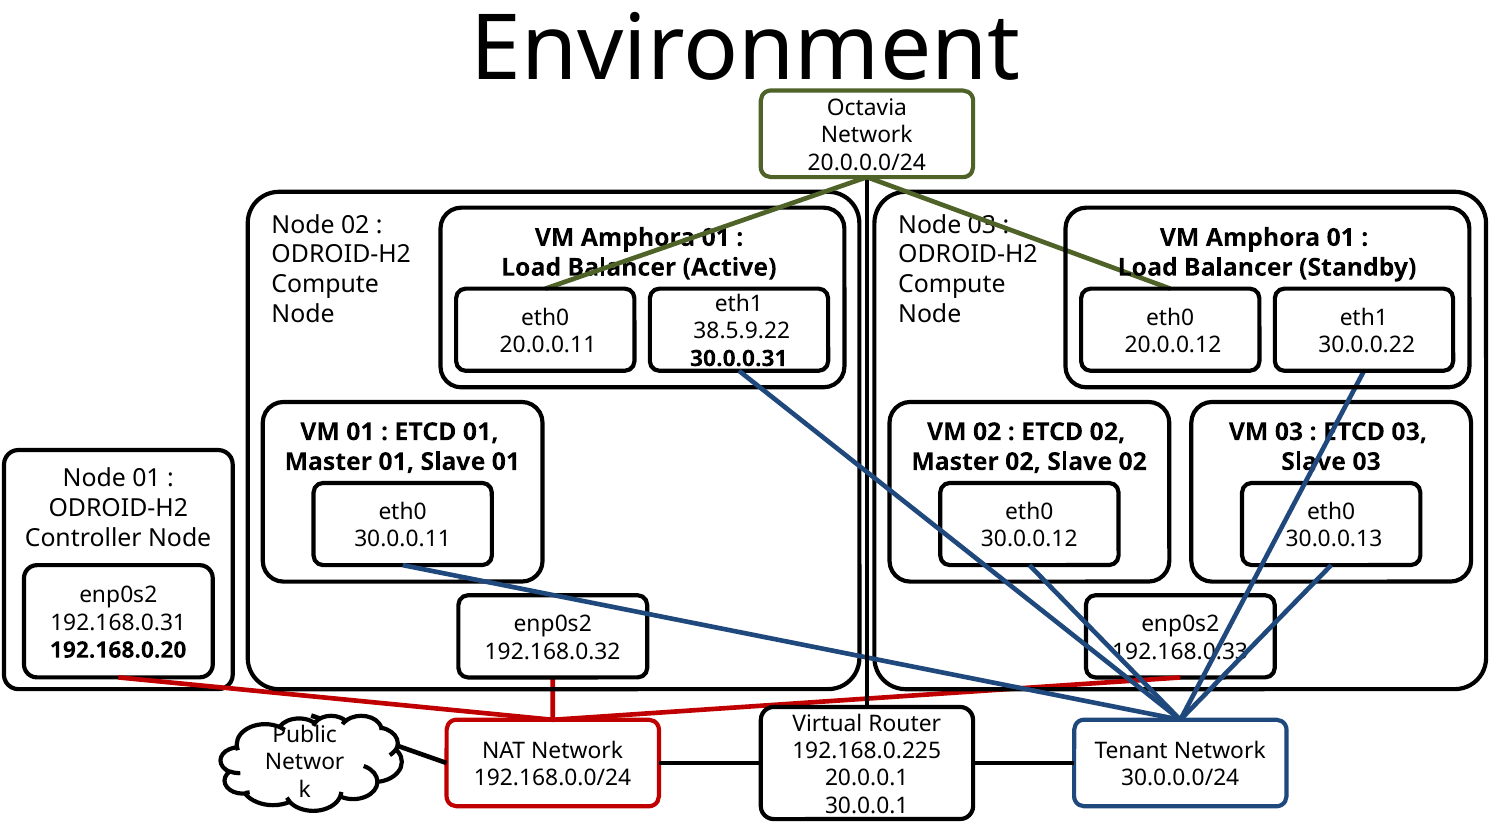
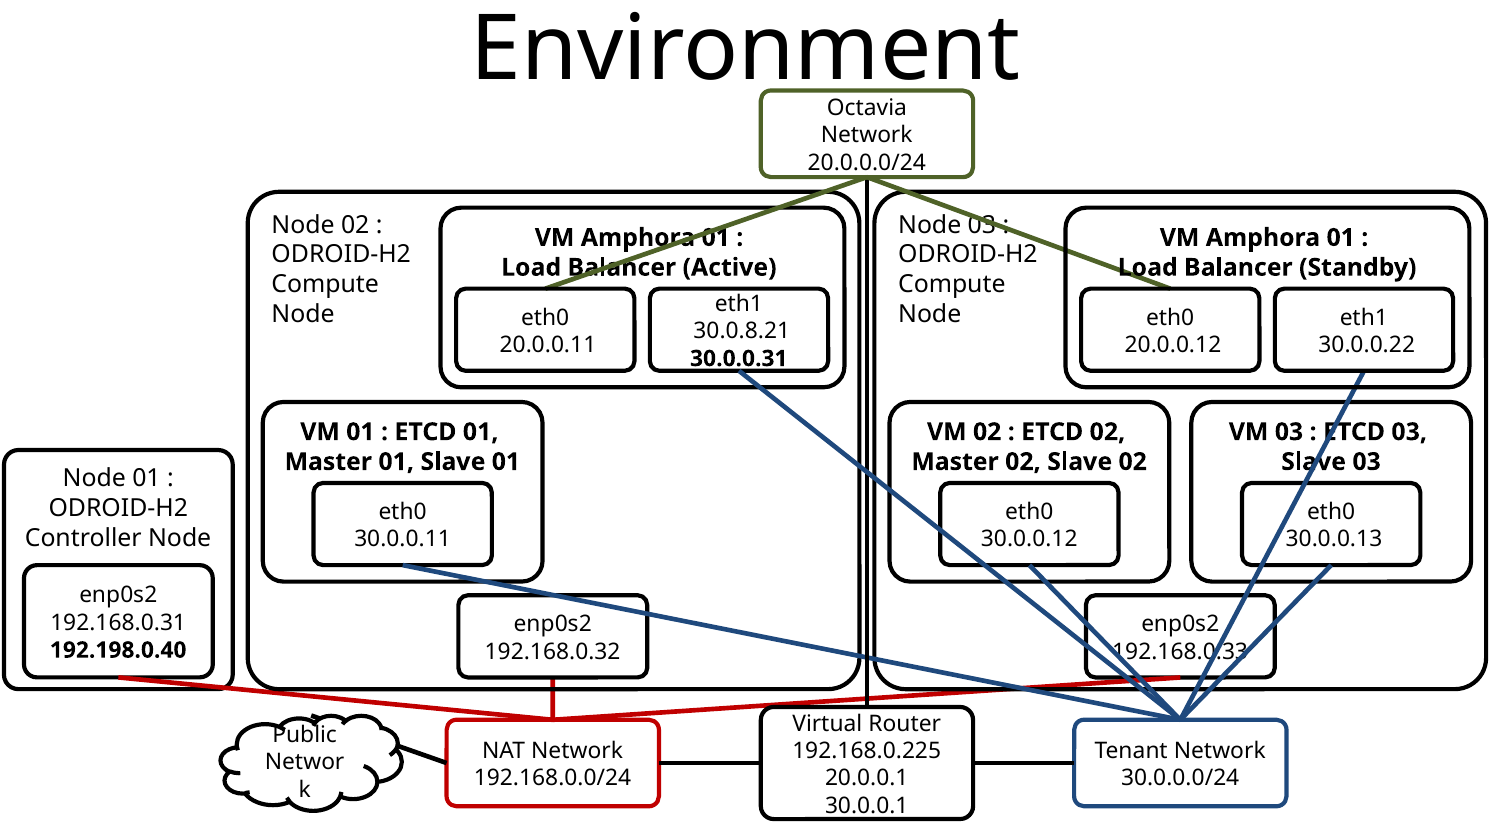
38.5.9.22: 38.5.9.22 -> 30.0.8.21
192.168.0.20: 192.168.0.20 -> 192.198.0.40
